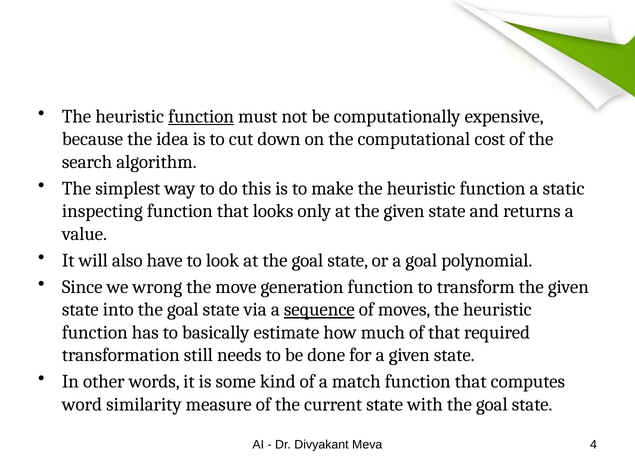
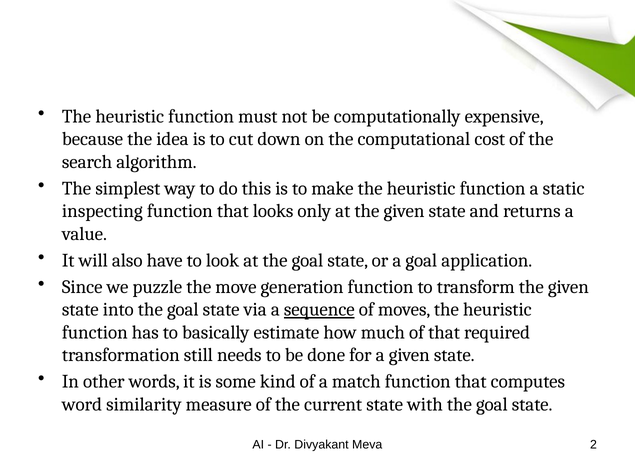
function at (201, 116) underline: present -> none
polynomial: polynomial -> application
wrong: wrong -> puzzle
4: 4 -> 2
